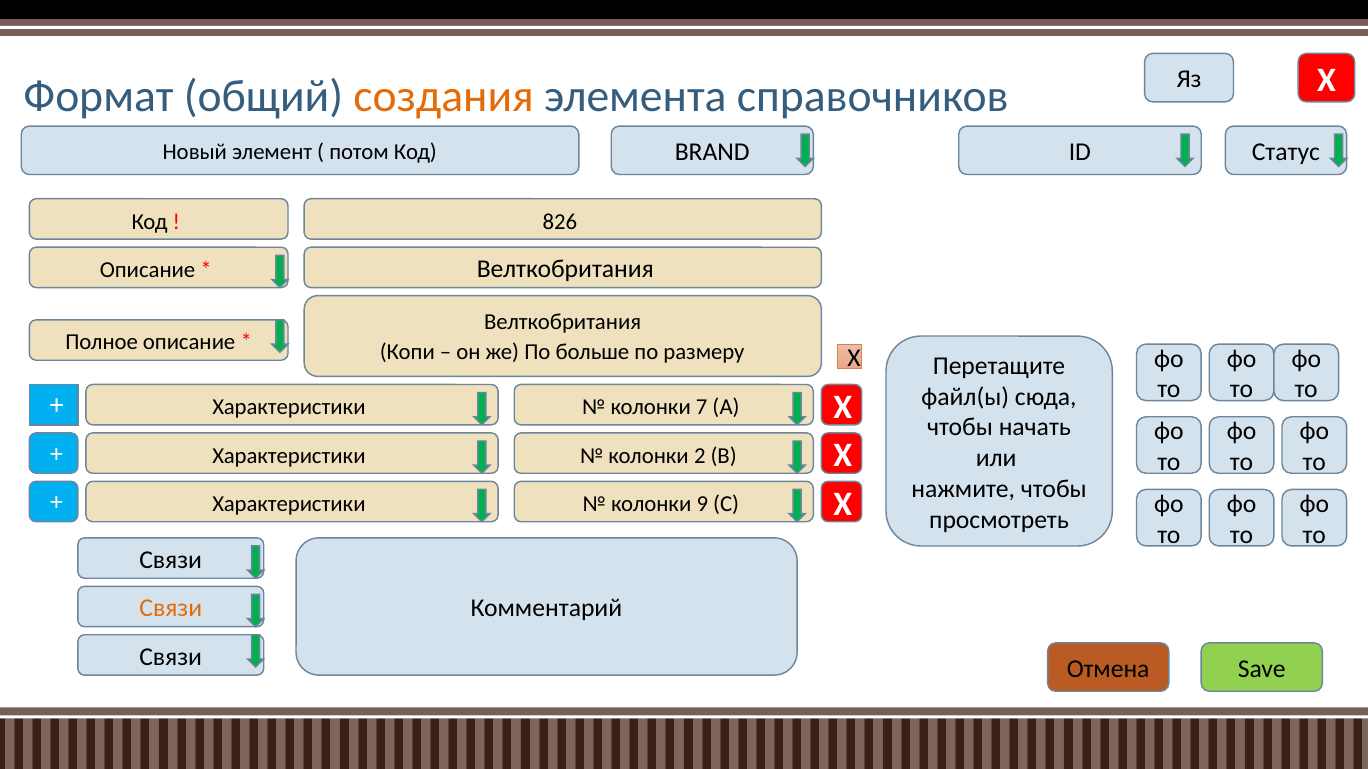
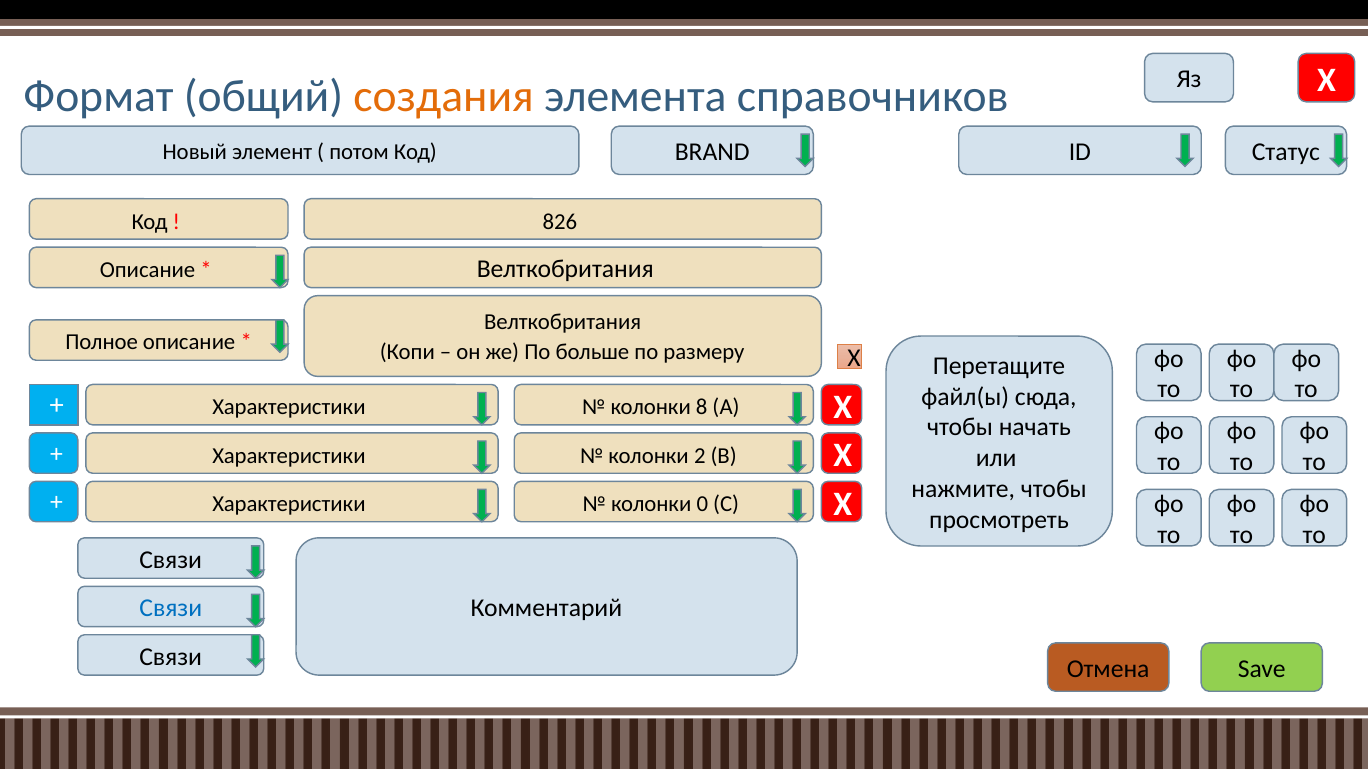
7: 7 -> 8
9: 9 -> 0
Связи at (171, 609) colour: orange -> blue
